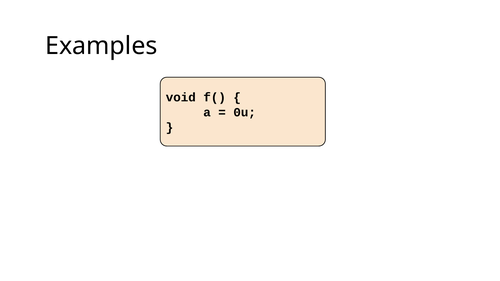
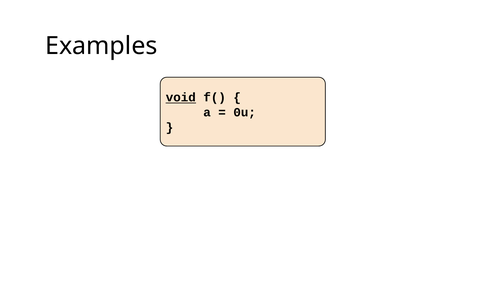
void underline: none -> present
